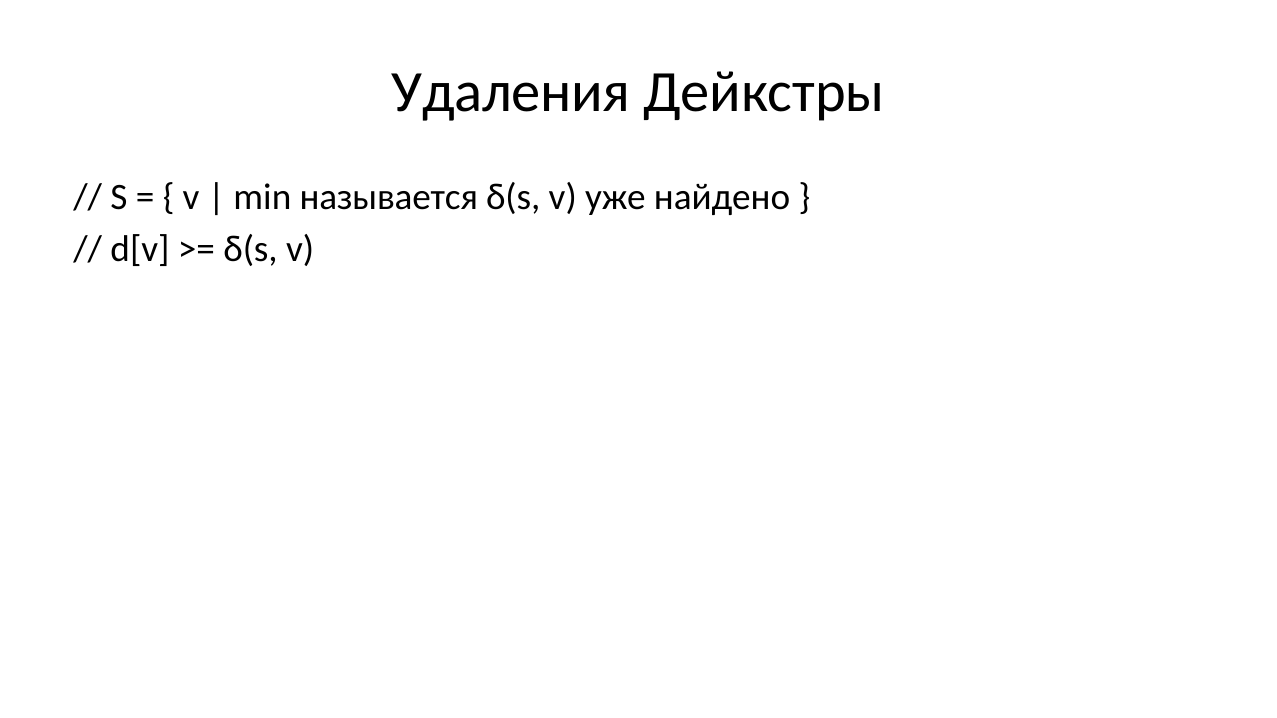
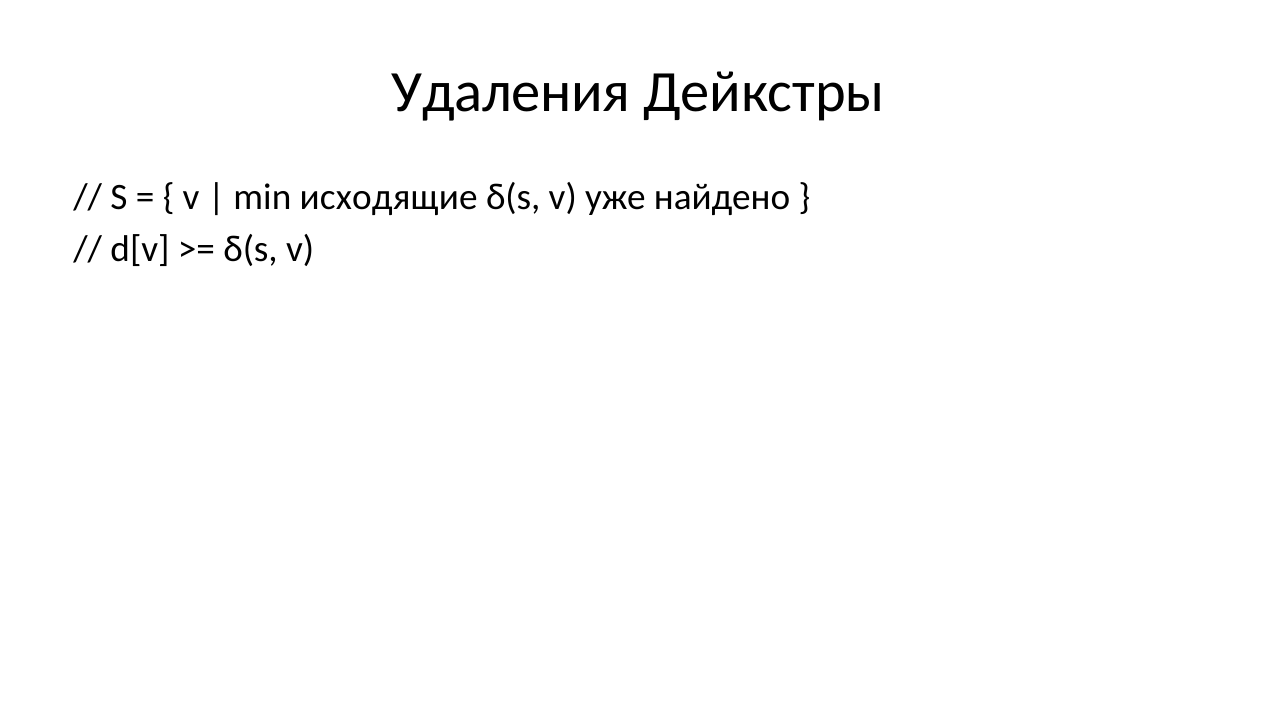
называется: называется -> исходящие
